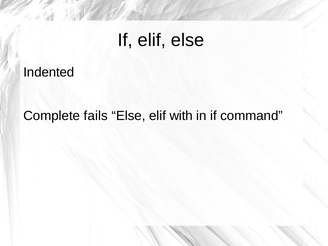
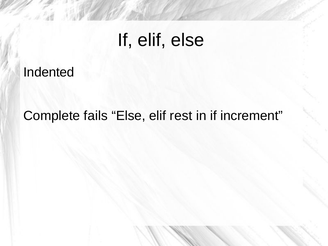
with: with -> rest
command: command -> increment
